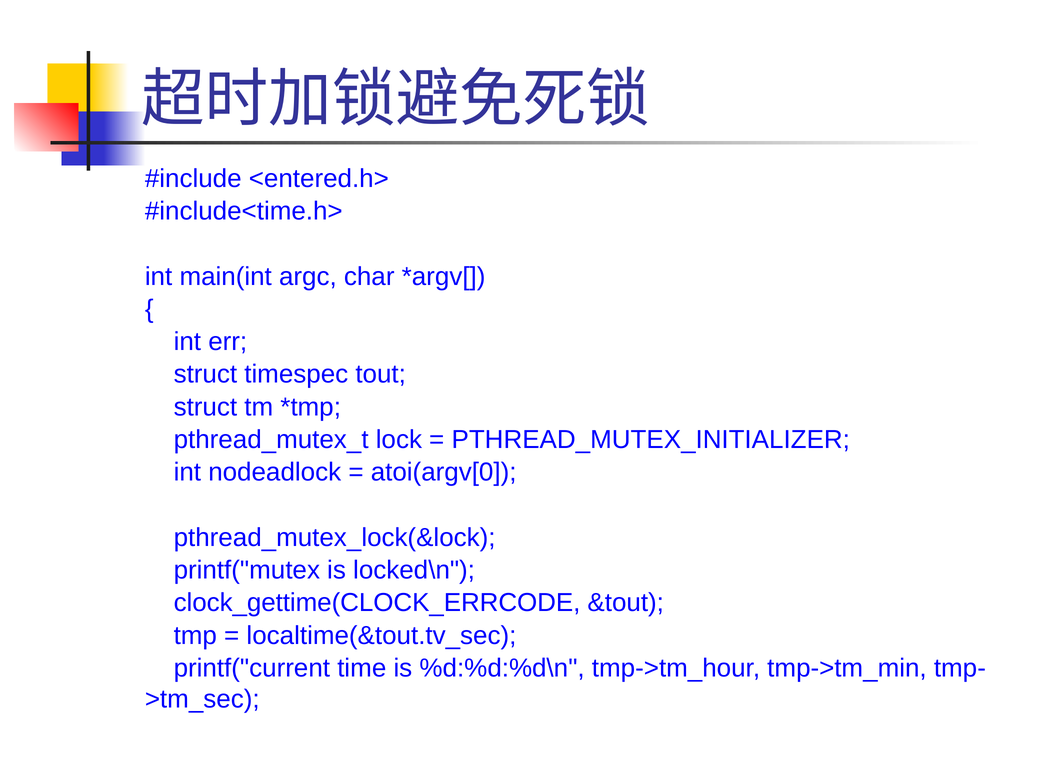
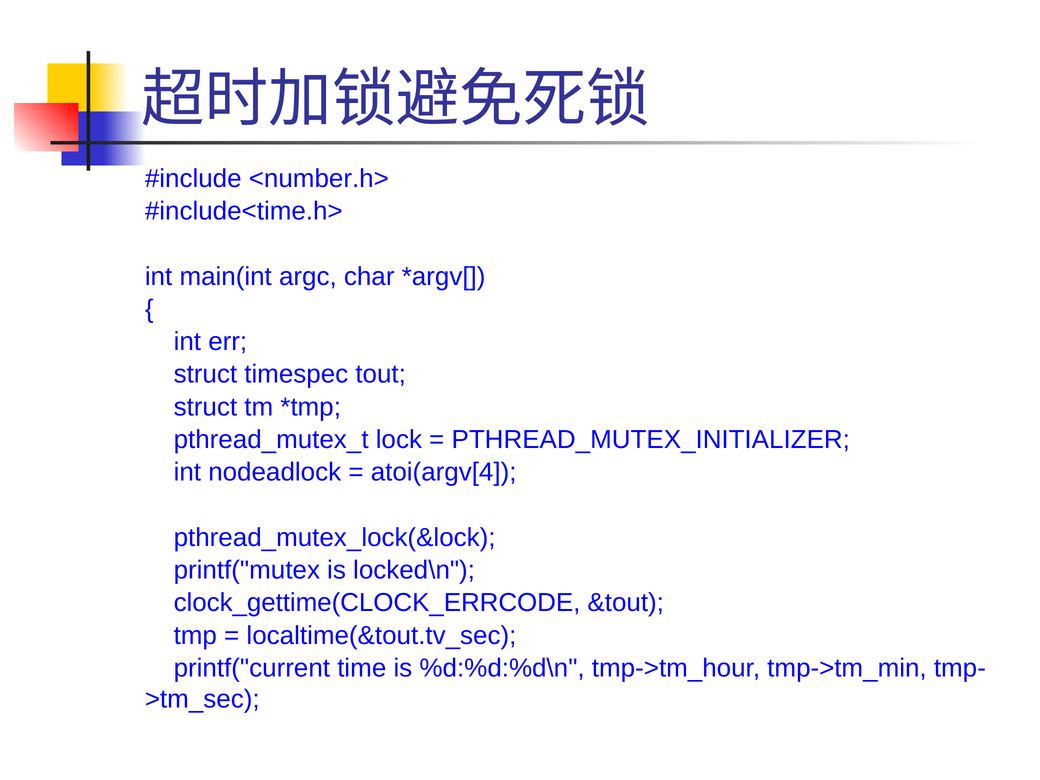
<entered.h>: <entered.h> -> <number.h>
atoi(argv[0: atoi(argv[0 -> atoi(argv[4
